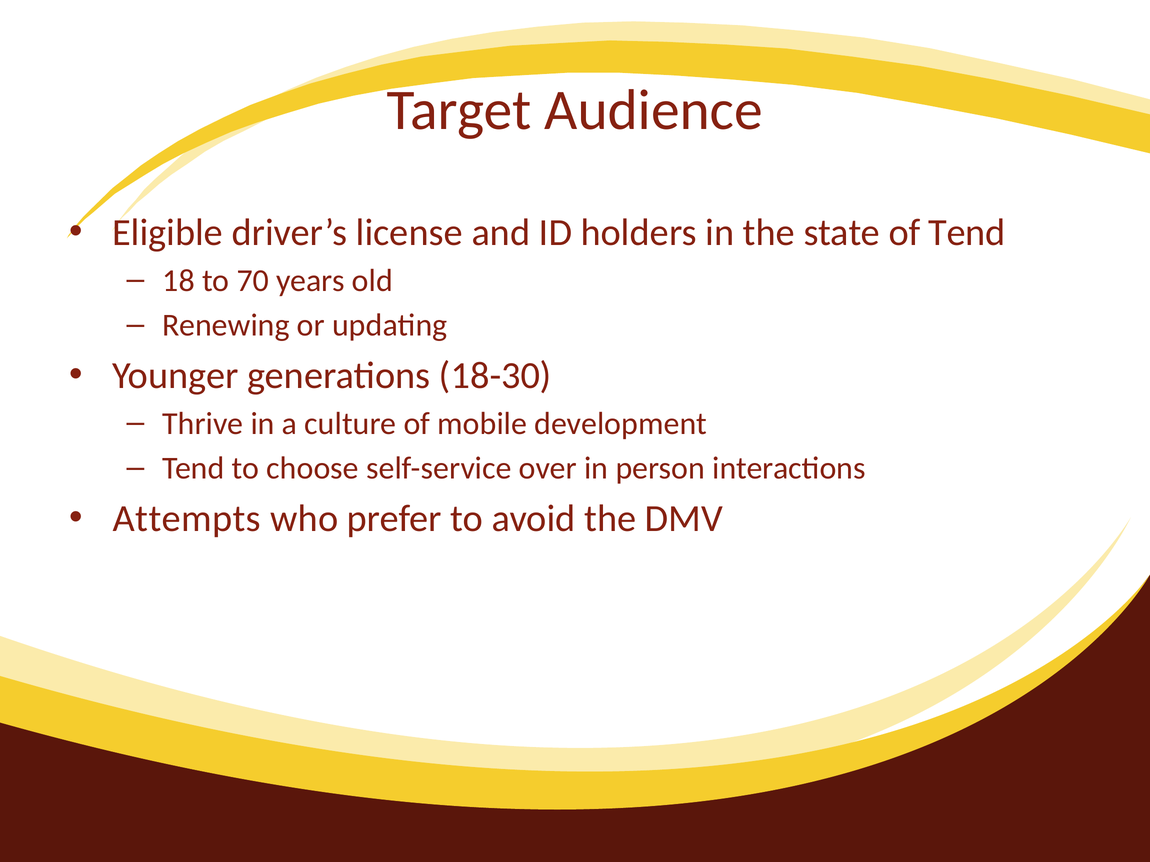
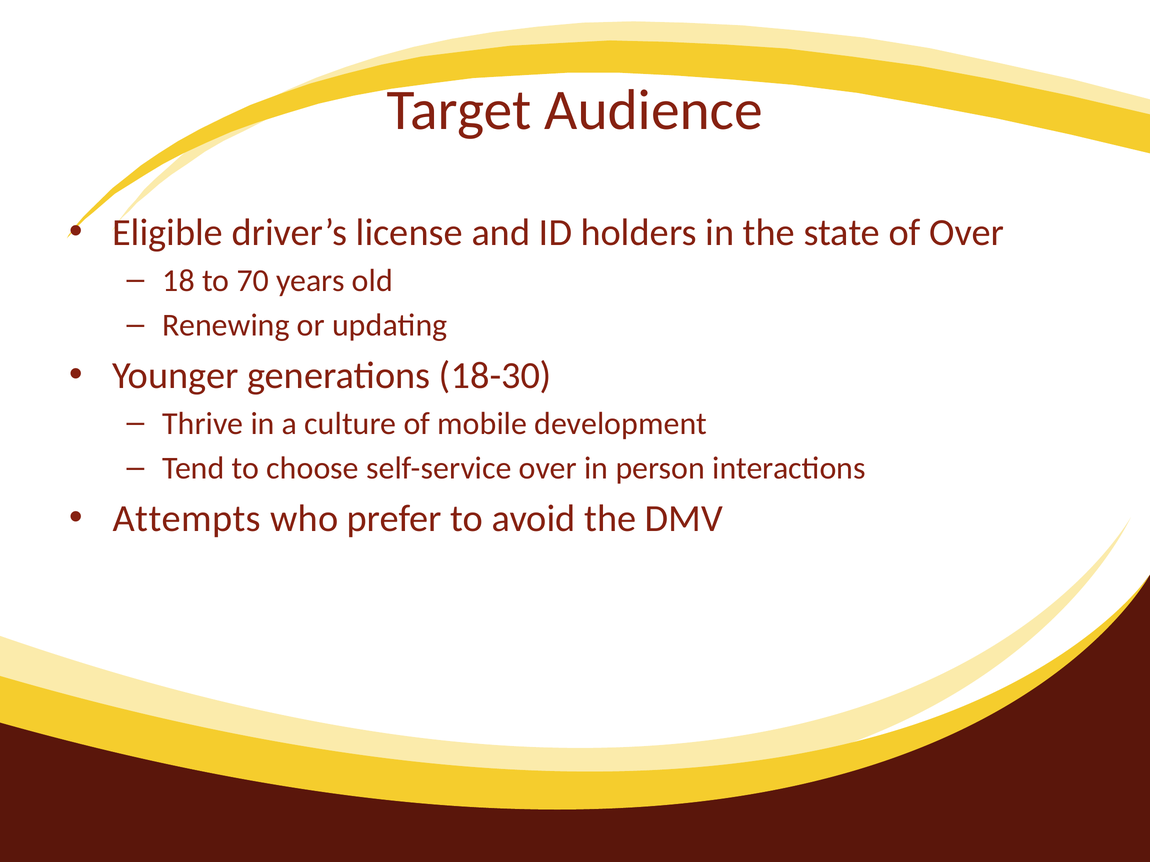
of Tend: Tend -> Over
